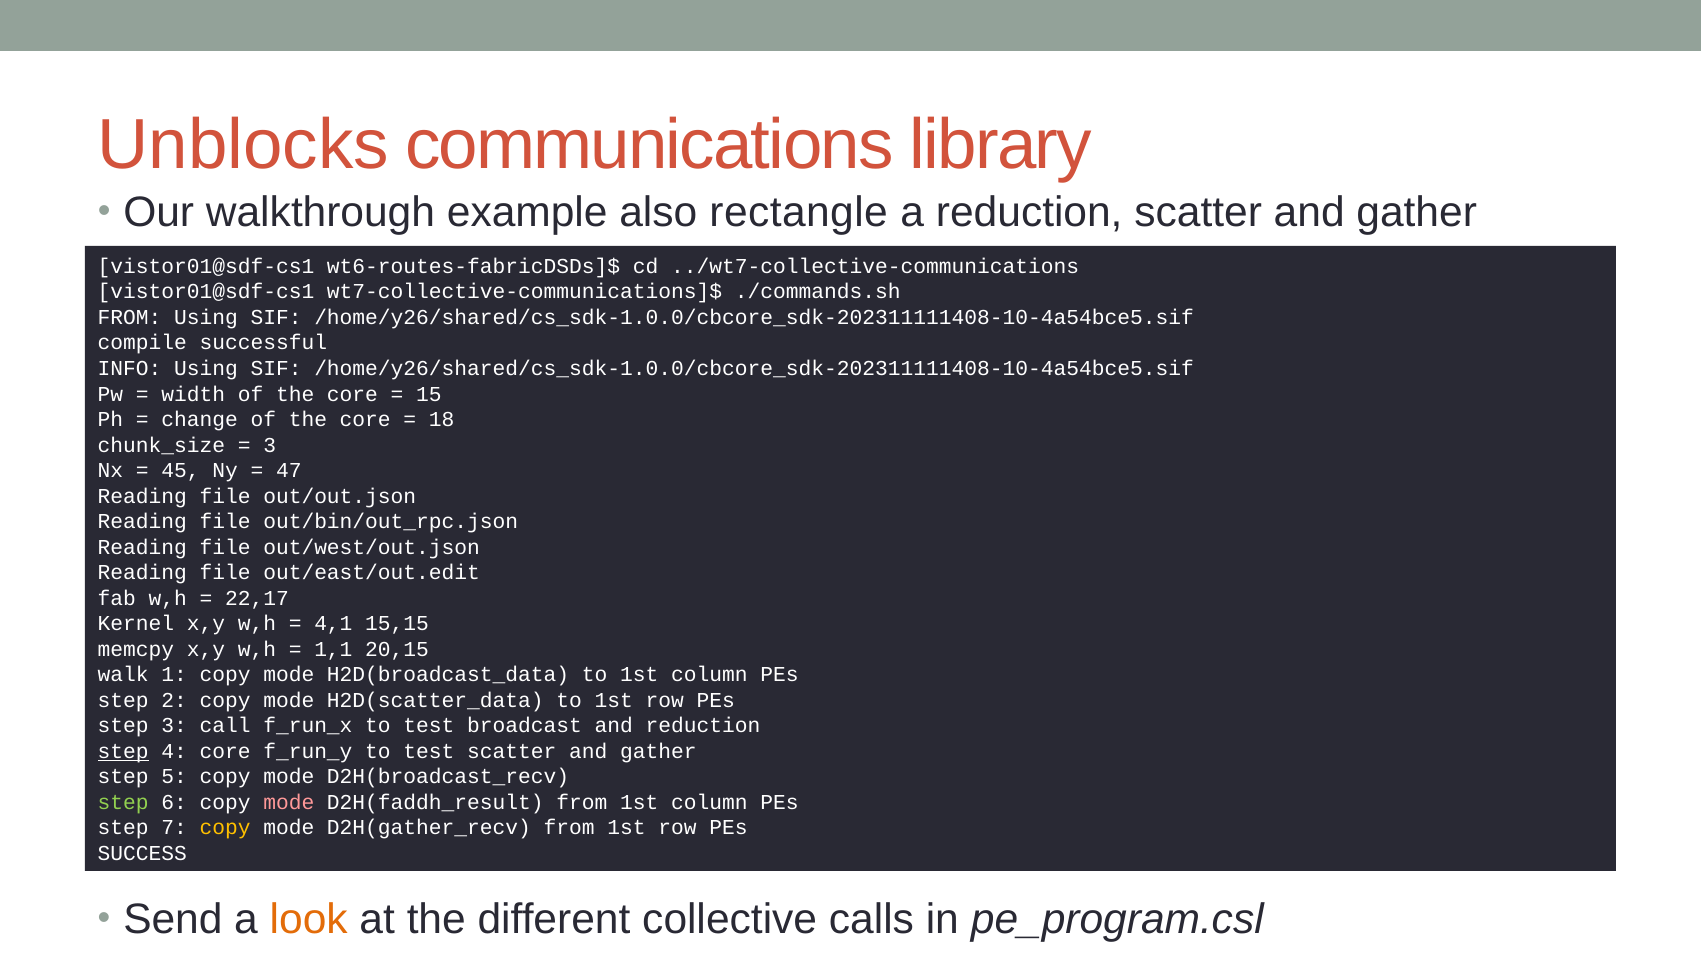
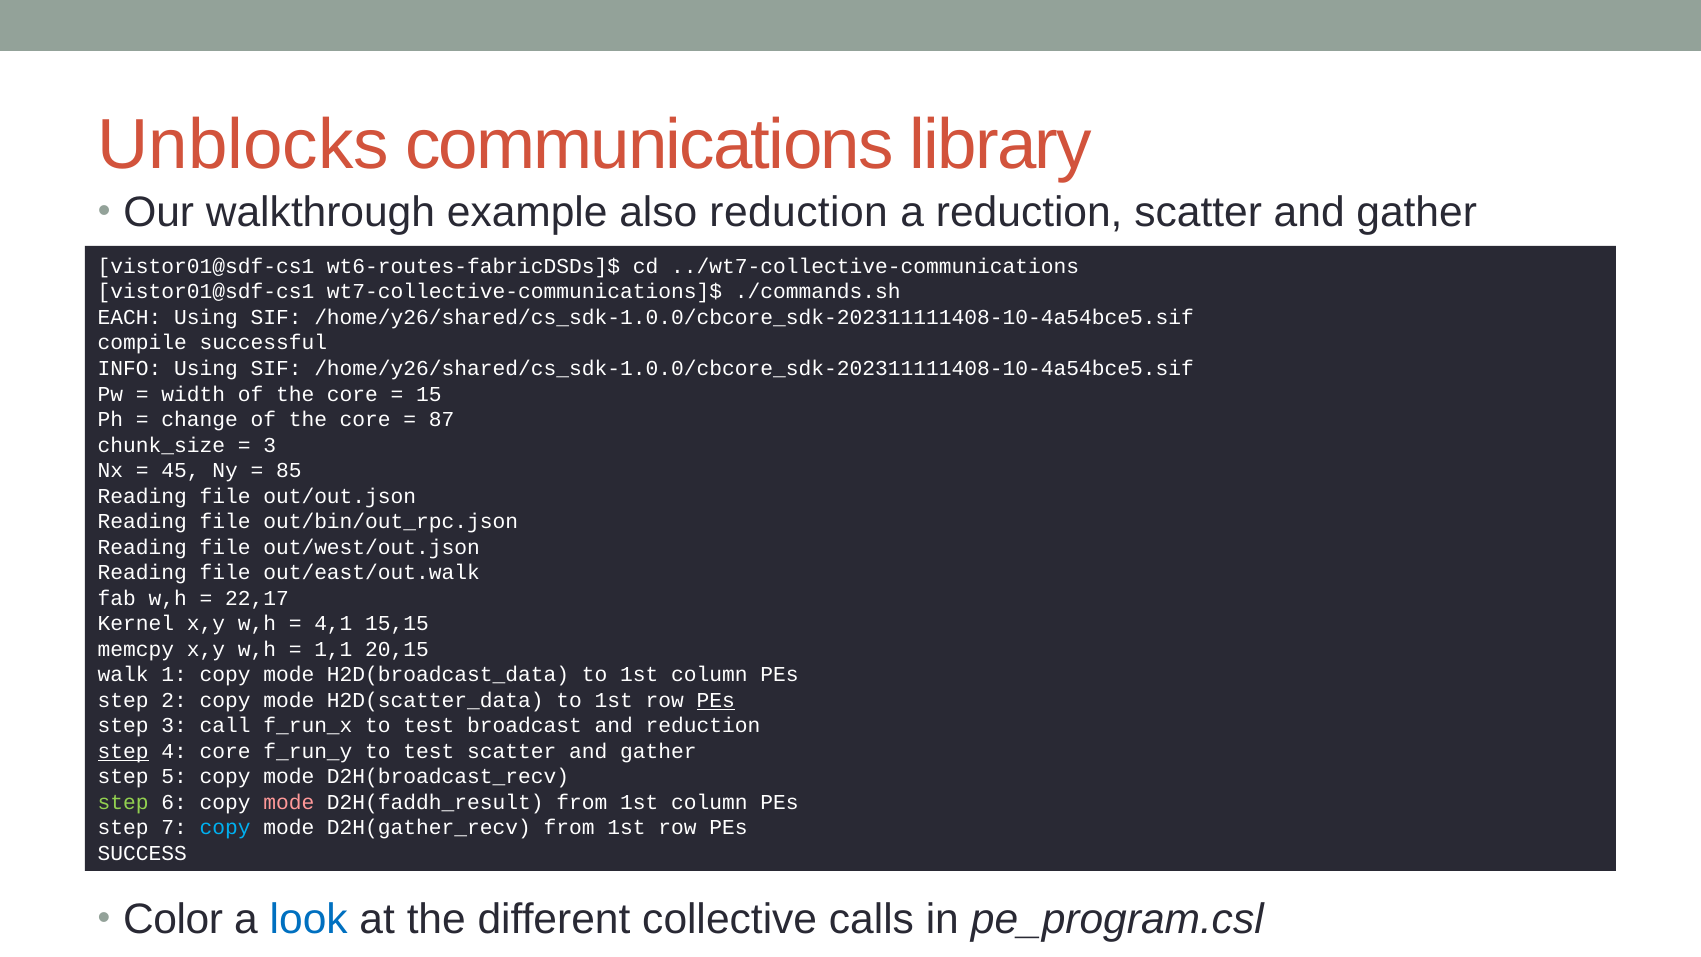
also rectangle: rectangle -> reduction
FROM at (129, 317): FROM -> EACH
18: 18 -> 87
47: 47 -> 85
out/east/out.edit: out/east/out.edit -> out/east/out.walk
PEs at (716, 700) underline: none -> present
copy at (225, 828) colour: yellow -> light blue
Send: Send -> Color
look colour: orange -> blue
